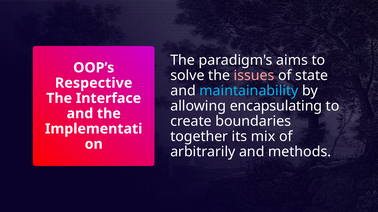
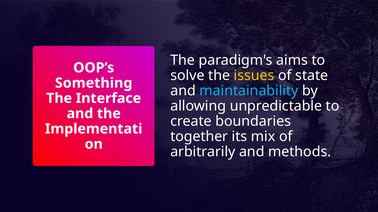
issues colour: pink -> yellow
Respective: Respective -> Something
encapsulating: encapsulating -> unpredictable
